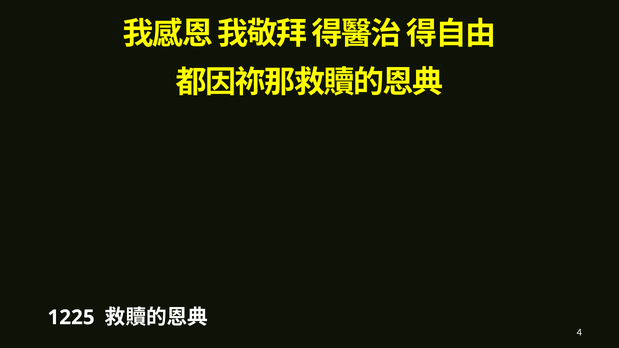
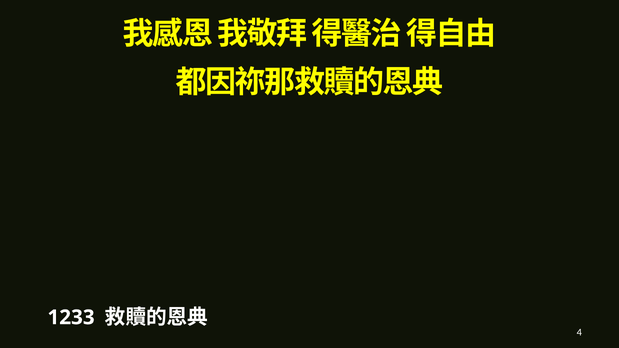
1225: 1225 -> 1233
